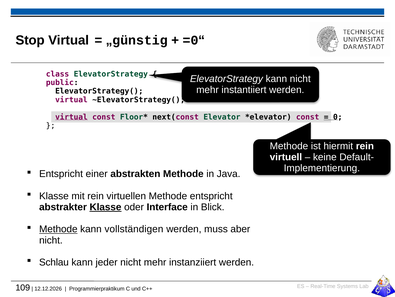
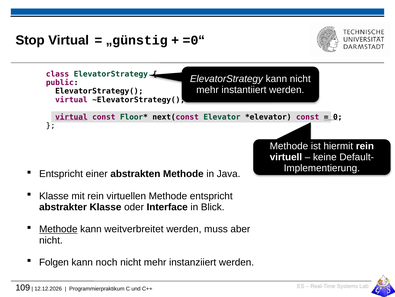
Klasse at (105, 207) underline: present -> none
vollständigen: vollständigen -> weitverbreitet
Schlau: Schlau -> Folgen
jeder: jeder -> noch
